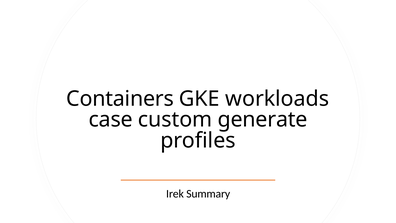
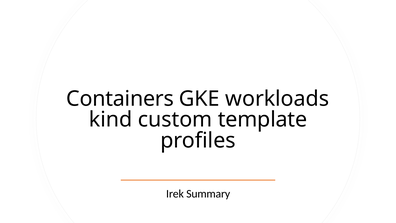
case: case -> kind
generate: generate -> template
